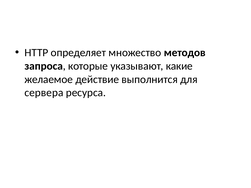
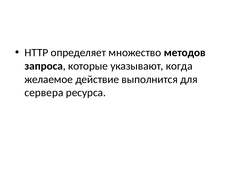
какие: какие -> когда
